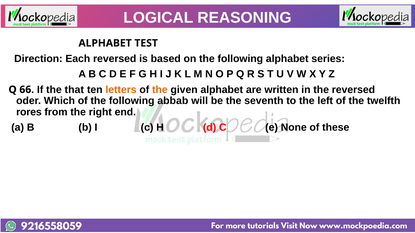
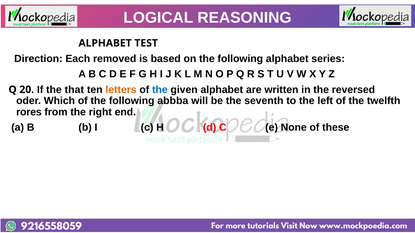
Each reversed: reversed -> removed
66: 66 -> 20
the at (160, 90) colour: orange -> blue
abbab: abbab -> abbba
